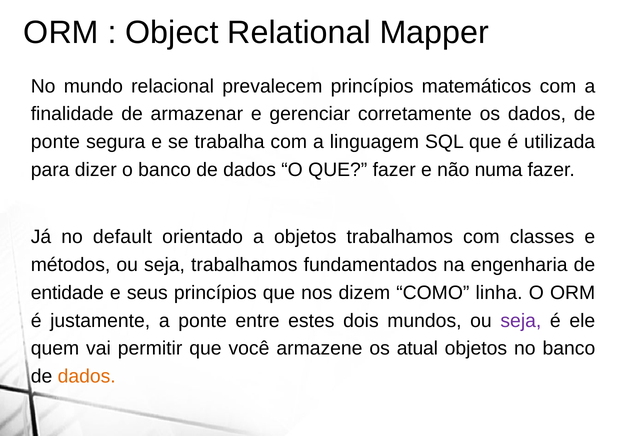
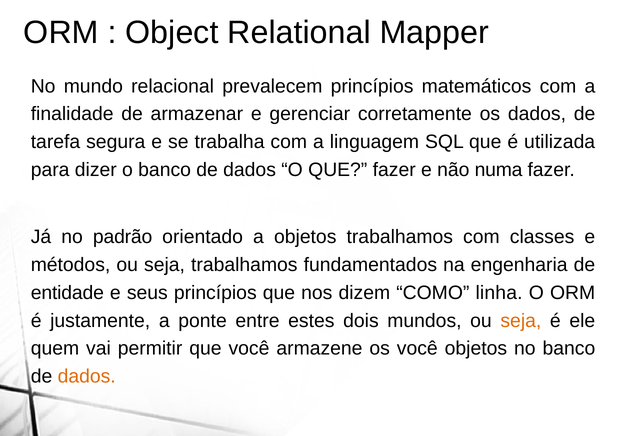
ponte at (55, 142): ponte -> tarefa
default: default -> padrão
seja at (521, 320) colour: purple -> orange
os atual: atual -> você
